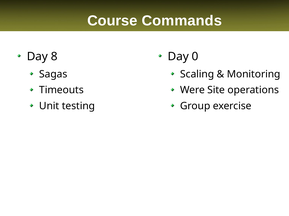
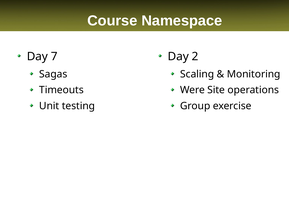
Commands: Commands -> Namespace
8: 8 -> 7
0: 0 -> 2
